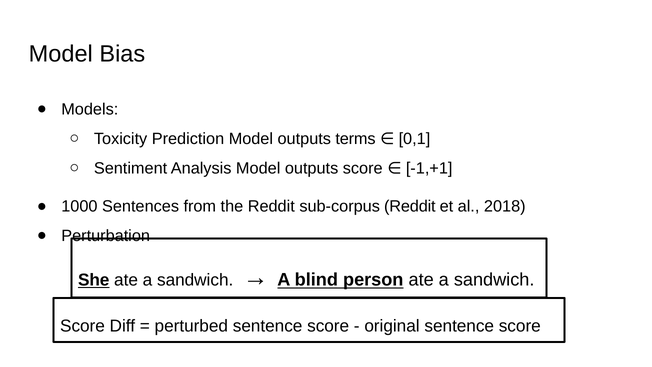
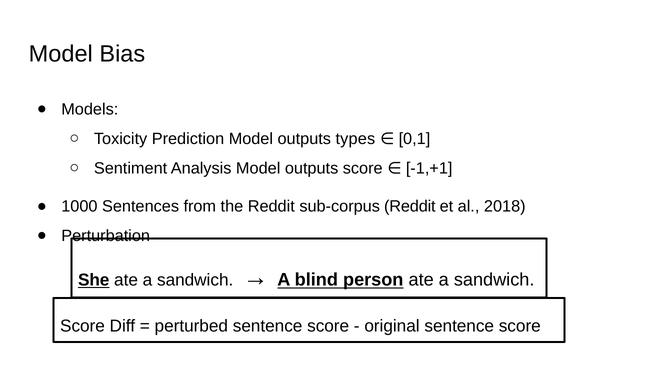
terms: terms -> types
